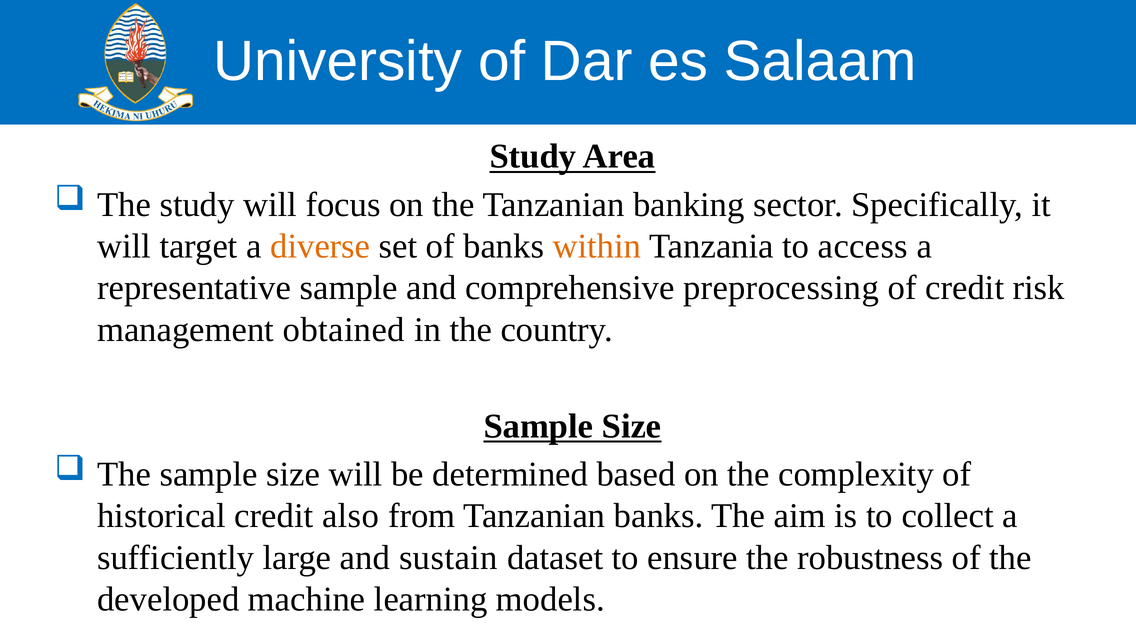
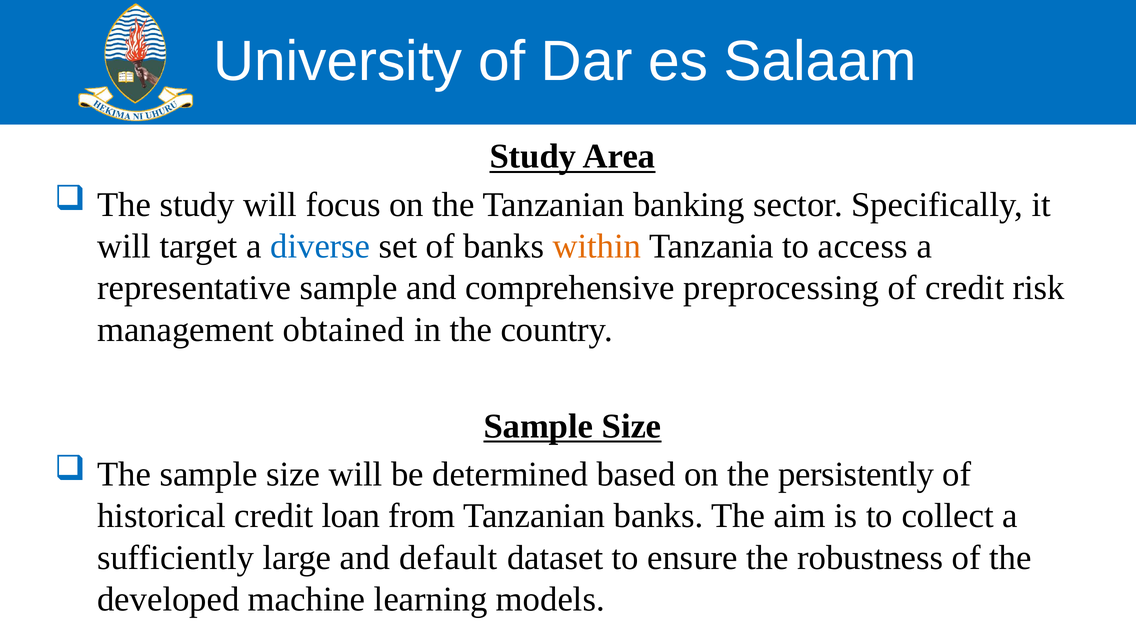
diverse colour: orange -> blue
complexity: complexity -> persistently
also: also -> loan
sustain: sustain -> default
